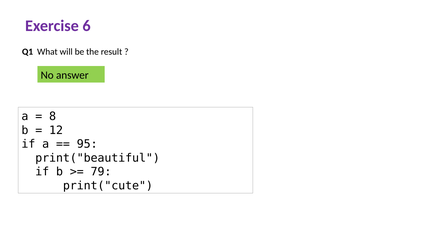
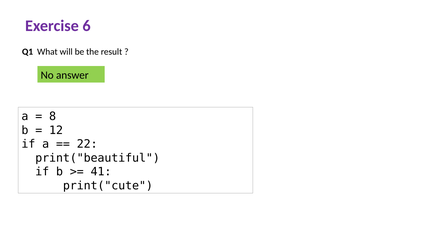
95: 95 -> 22
79: 79 -> 41
